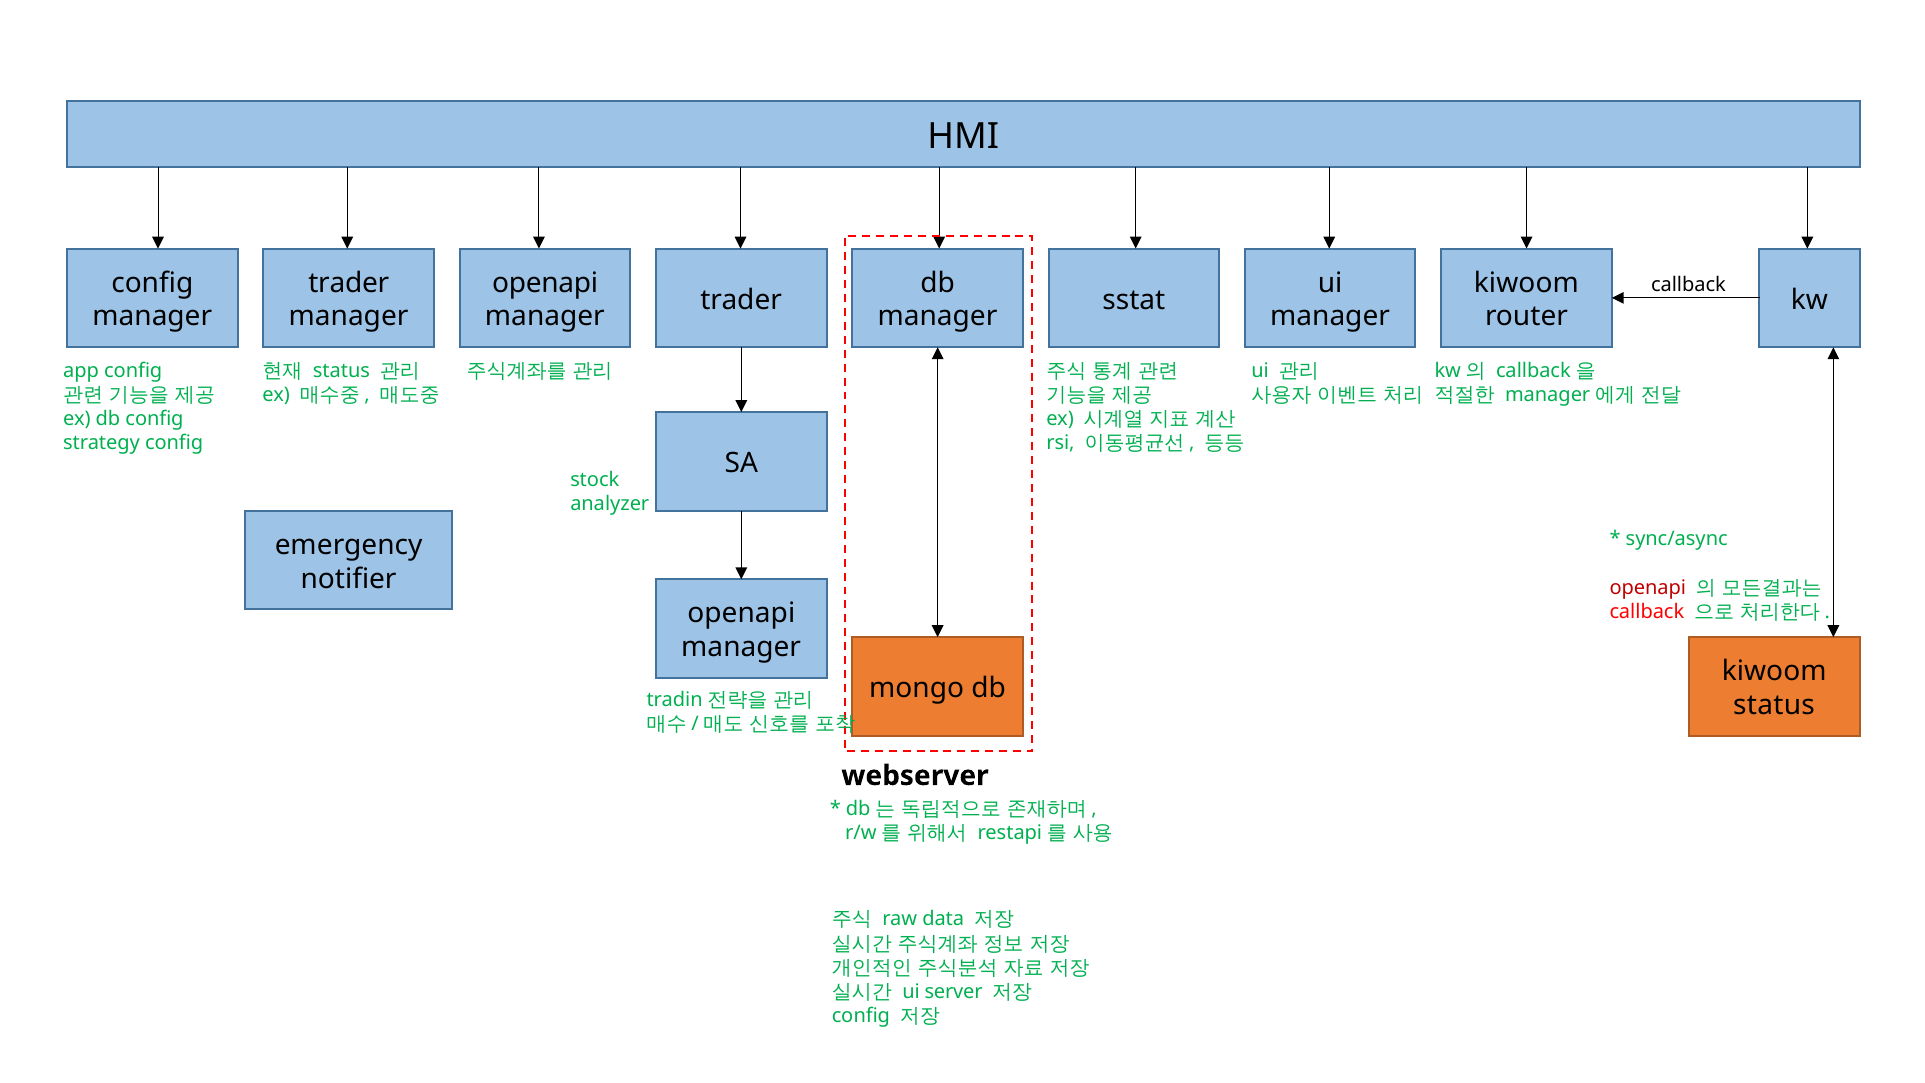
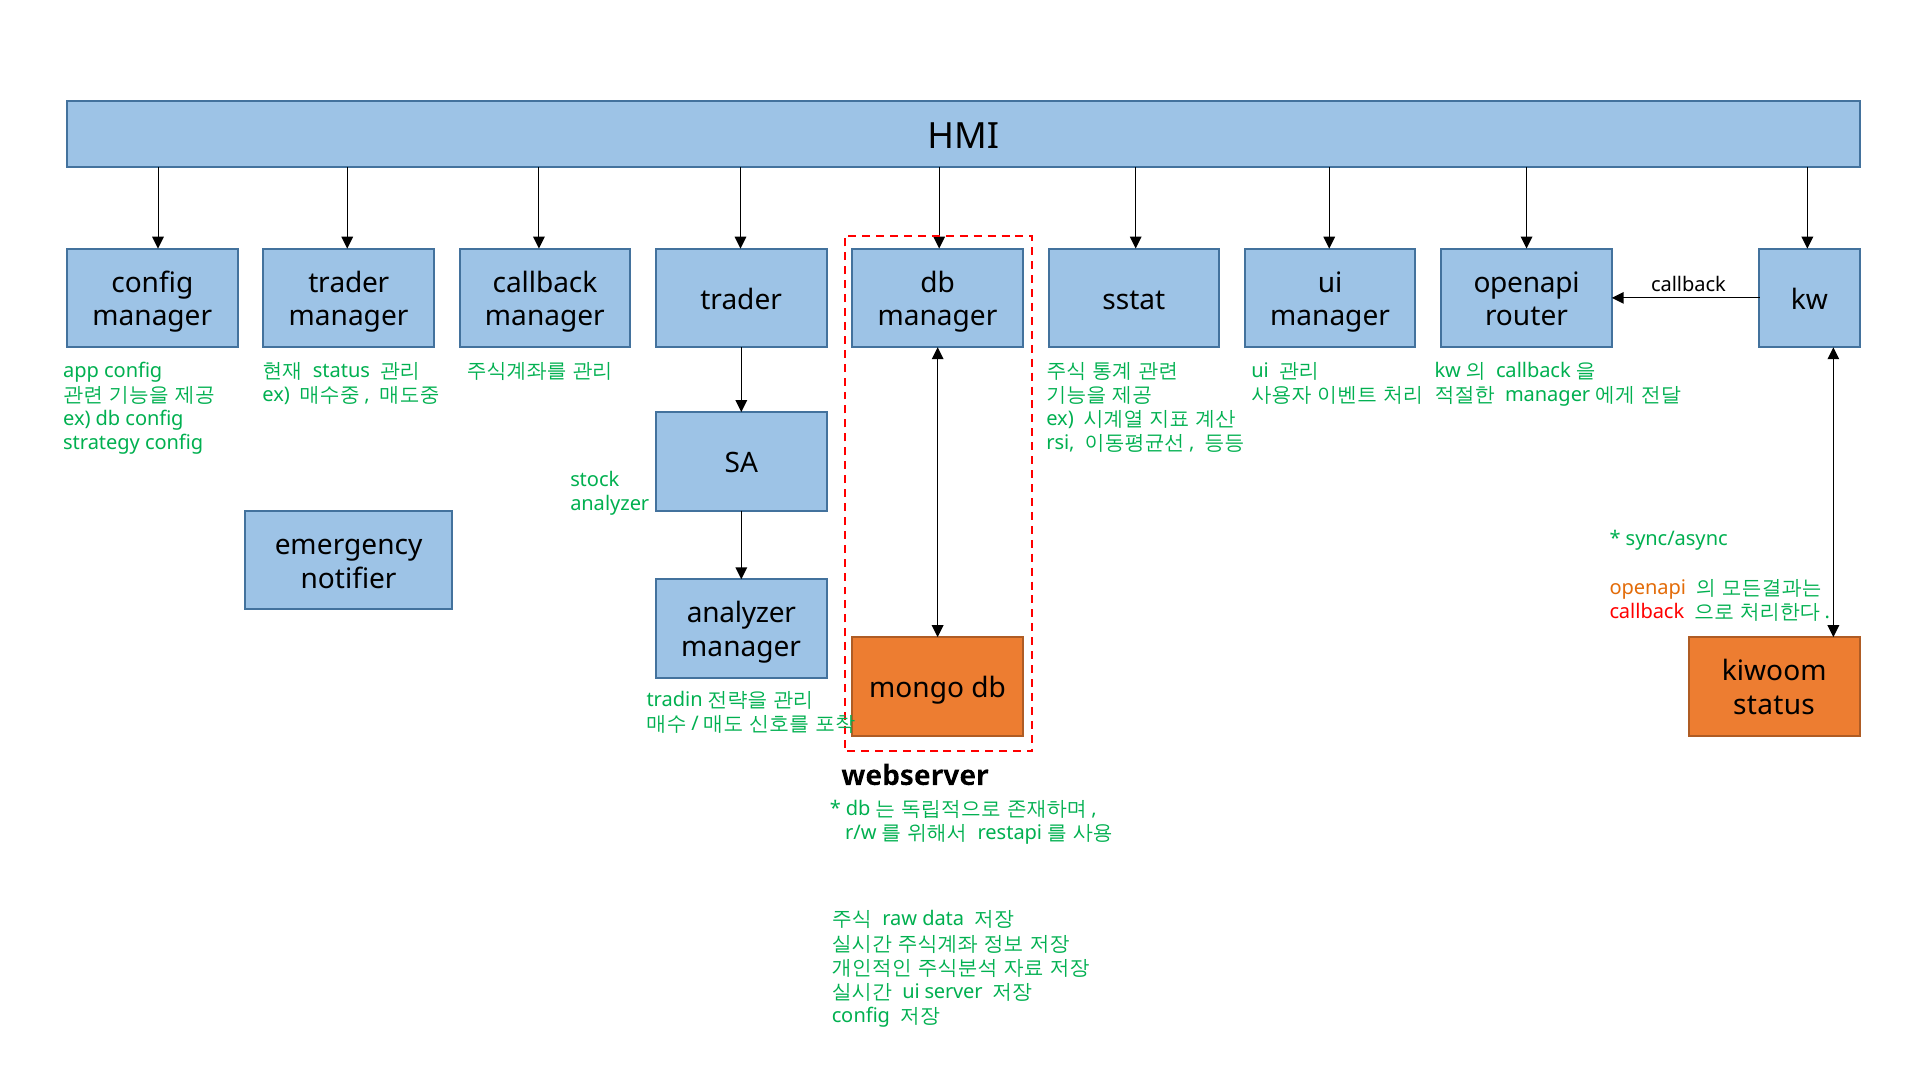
openapi at (545, 283): openapi -> callback
kiwoom at (1526, 283): kiwoom -> openapi
openapi at (1648, 587) colour: red -> orange
openapi at (741, 613): openapi -> analyzer
